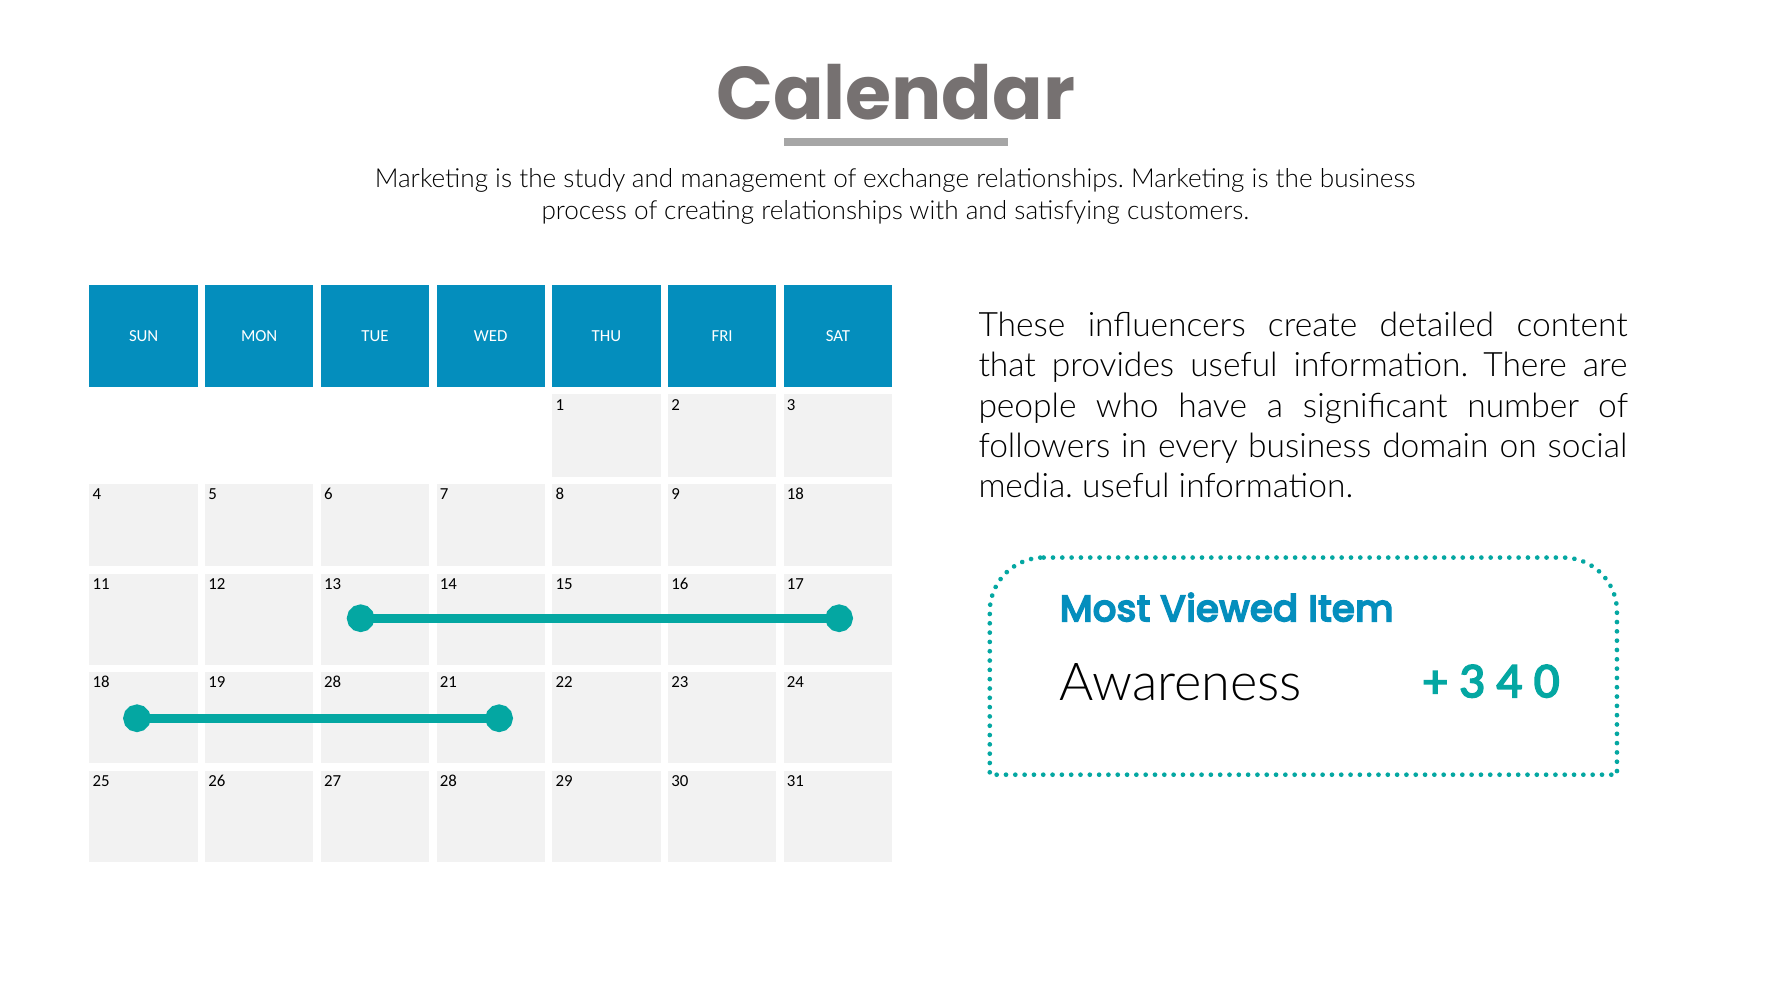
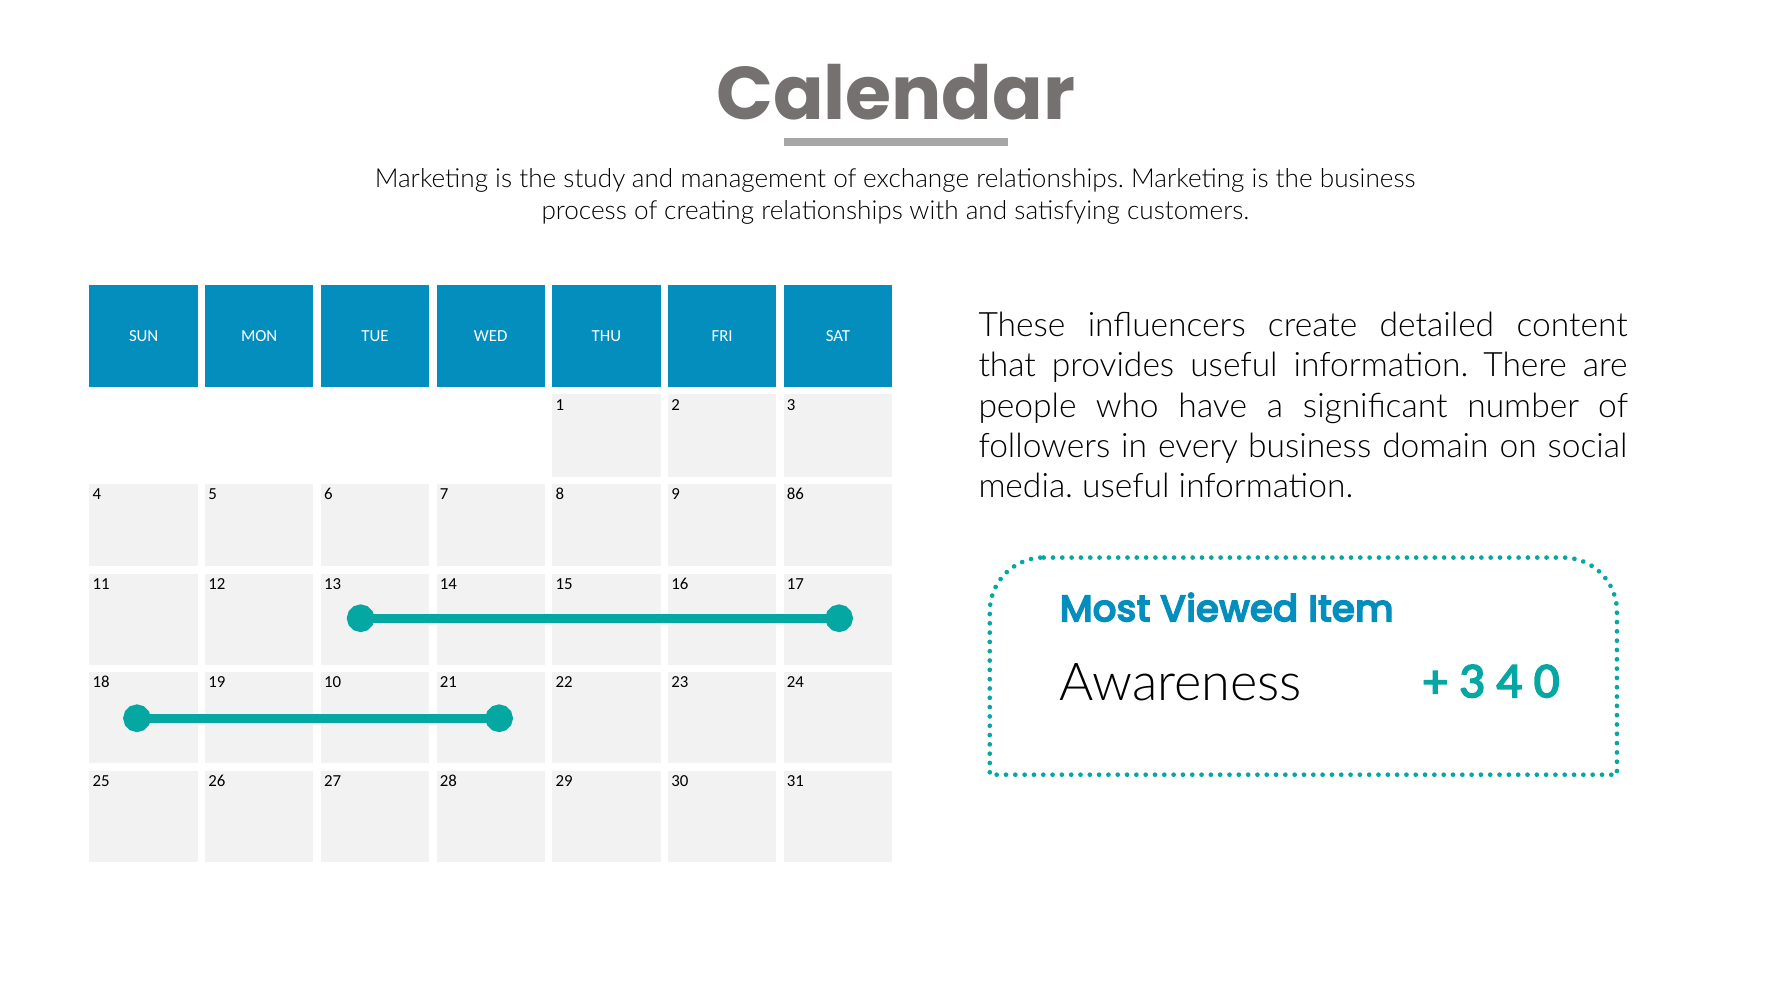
9 18: 18 -> 86
19 28: 28 -> 10
